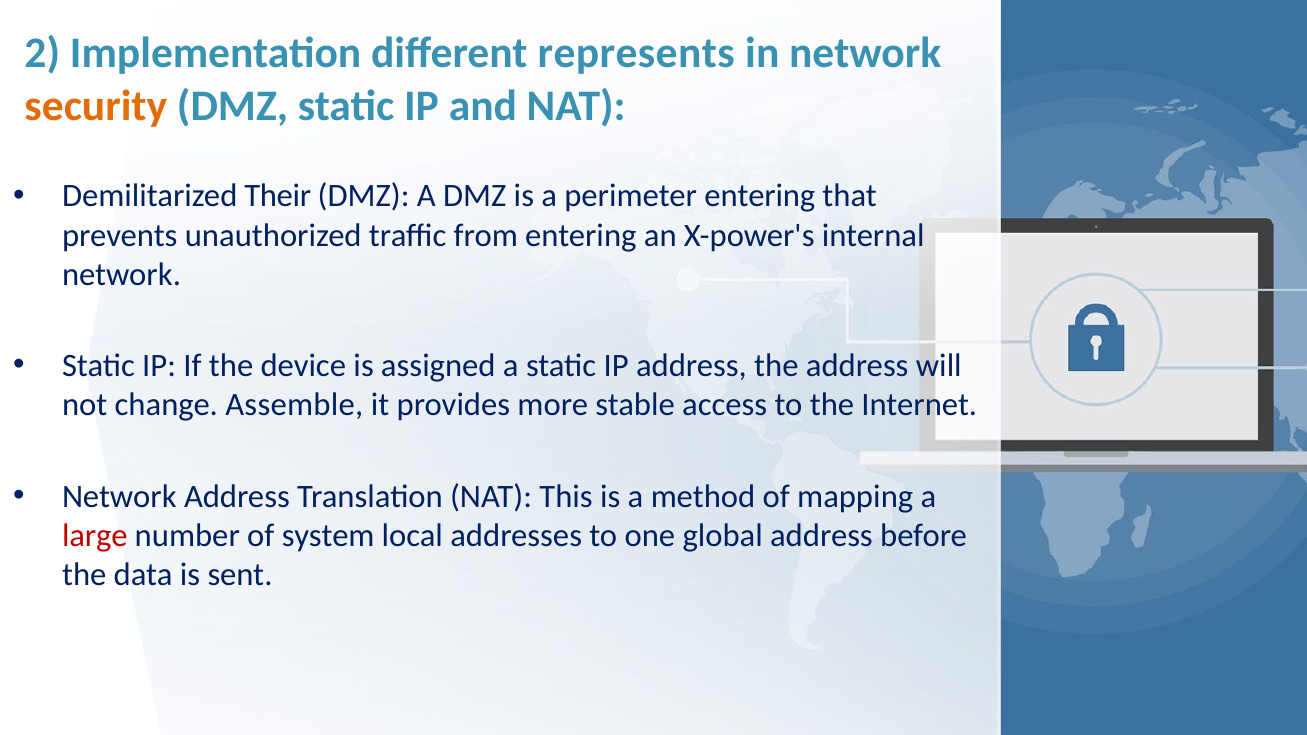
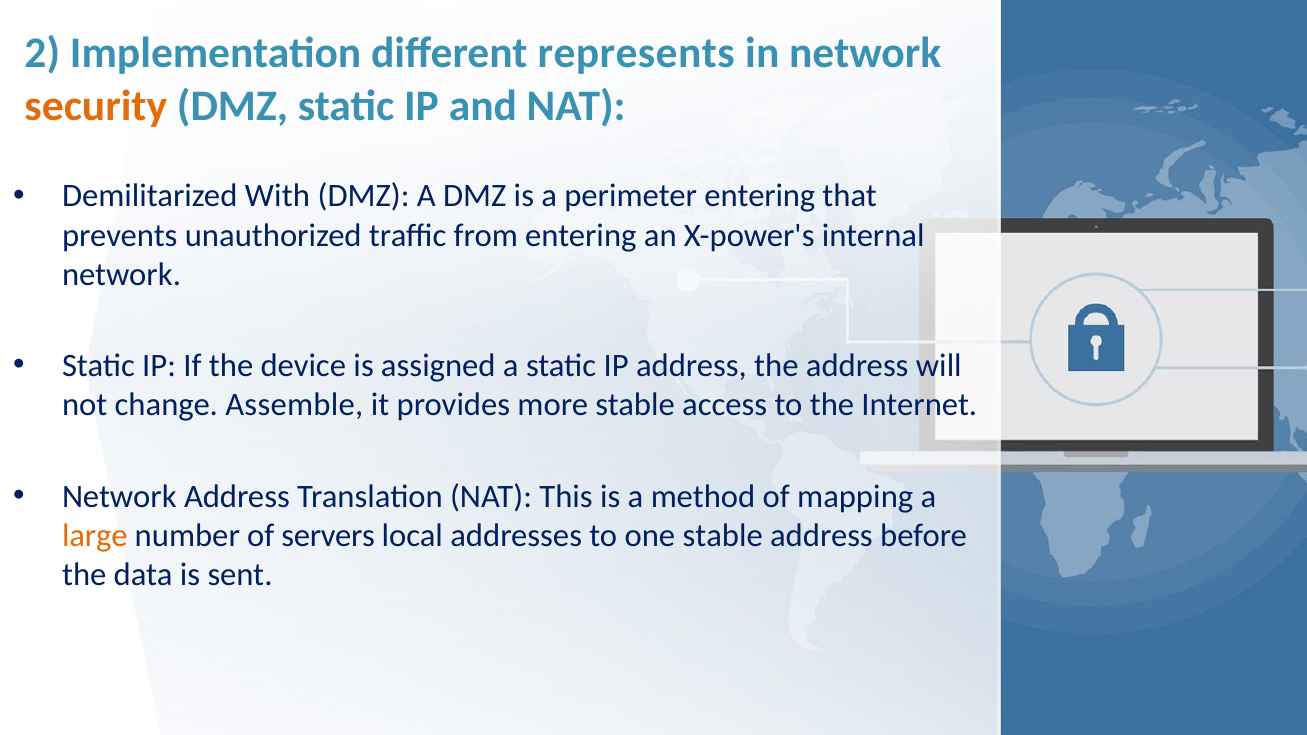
Their: Their -> With
large colour: red -> orange
system: system -> servers
one global: global -> stable
